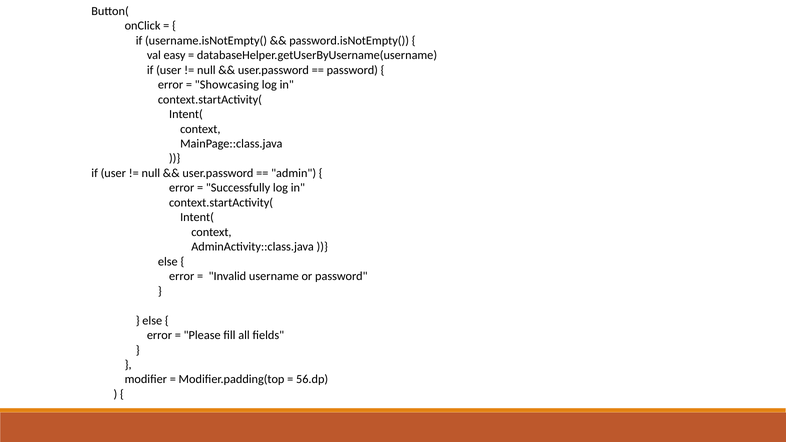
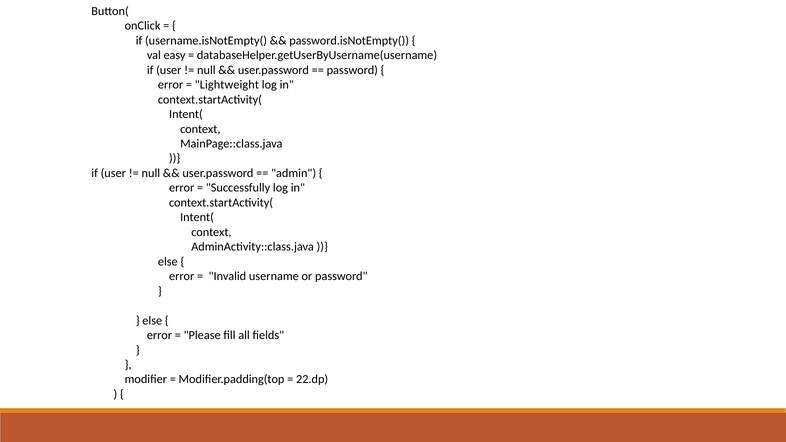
Showcasing: Showcasing -> Lightweight
56.dp: 56.dp -> 22.dp
